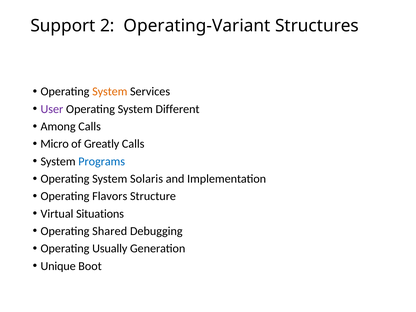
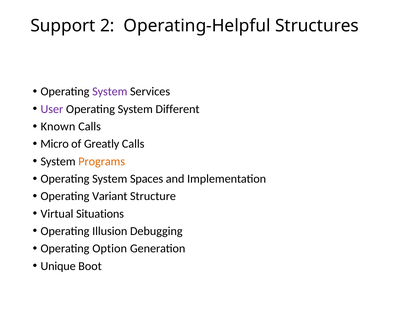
Operating-Variant: Operating-Variant -> Operating-Helpful
System at (110, 92) colour: orange -> purple
Among: Among -> Known
Programs colour: blue -> orange
Solaris: Solaris -> Spaces
Flavors: Flavors -> Variant
Shared: Shared -> Illusion
Usually: Usually -> Option
